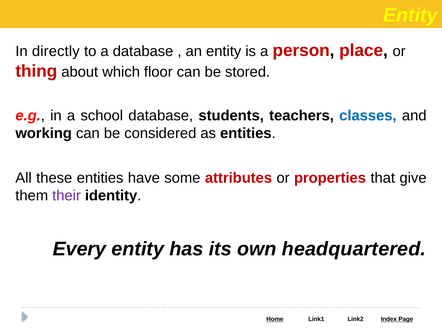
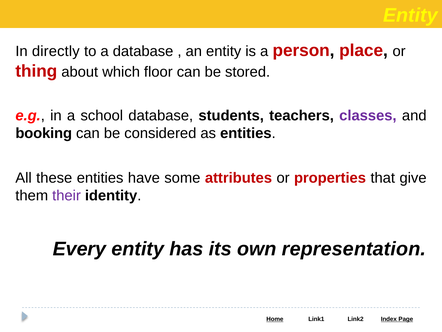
classes colour: blue -> purple
working: working -> booking
headquartered: headquartered -> representation
